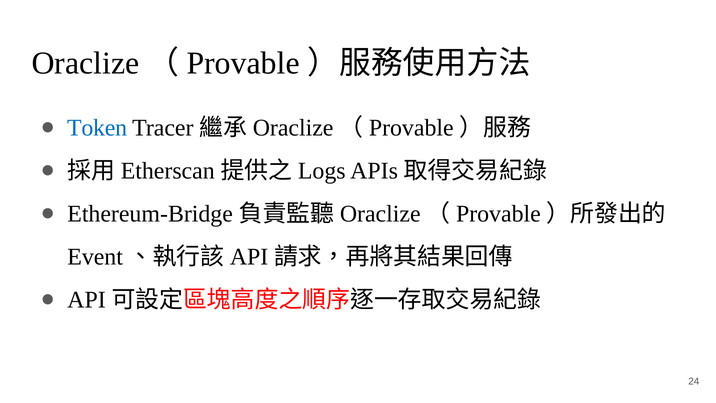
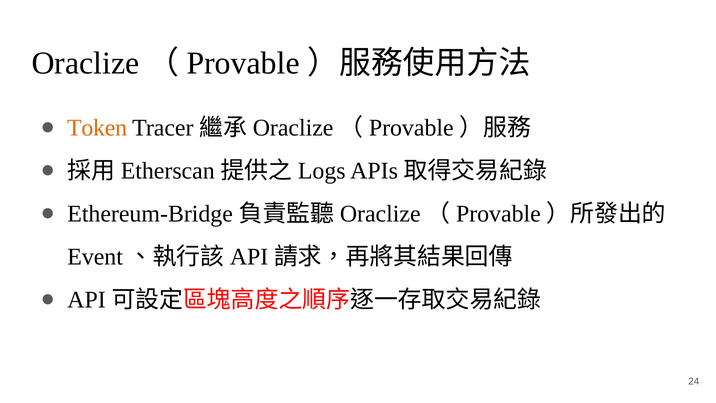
Token colour: blue -> orange
